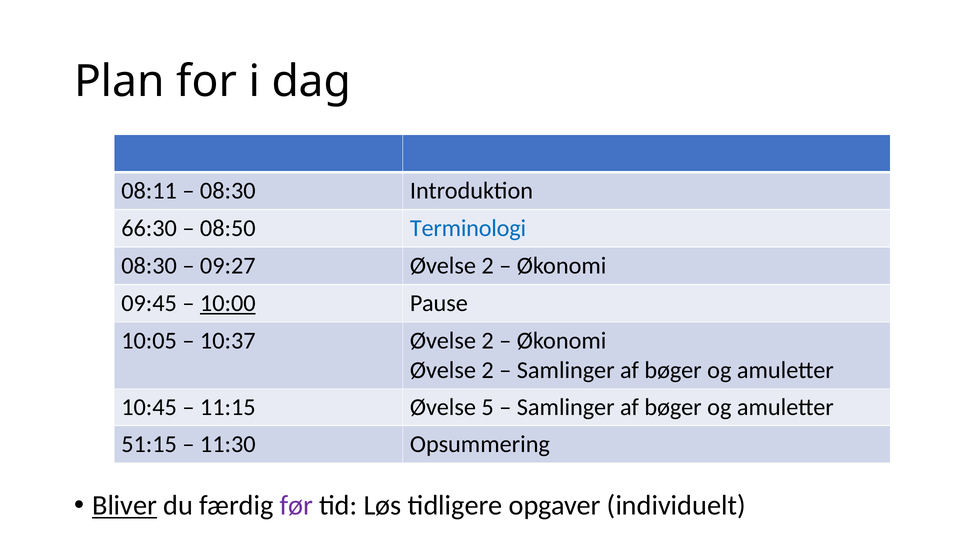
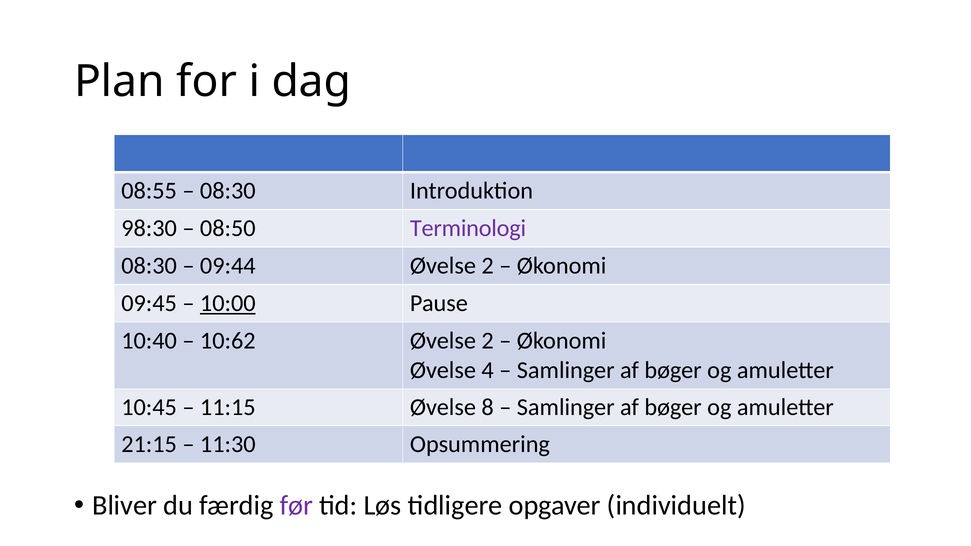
08:11: 08:11 -> 08:55
66:30: 66:30 -> 98:30
Terminologi colour: blue -> purple
09:27: 09:27 -> 09:44
10:05: 10:05 -> 10:40
10:37: 10:37 -> 10:62
2 at (488, 371): 2 -> 4
5: 5 -> 8
51:15: 51:15 -> 21:15
Bliver underline: present -> none
